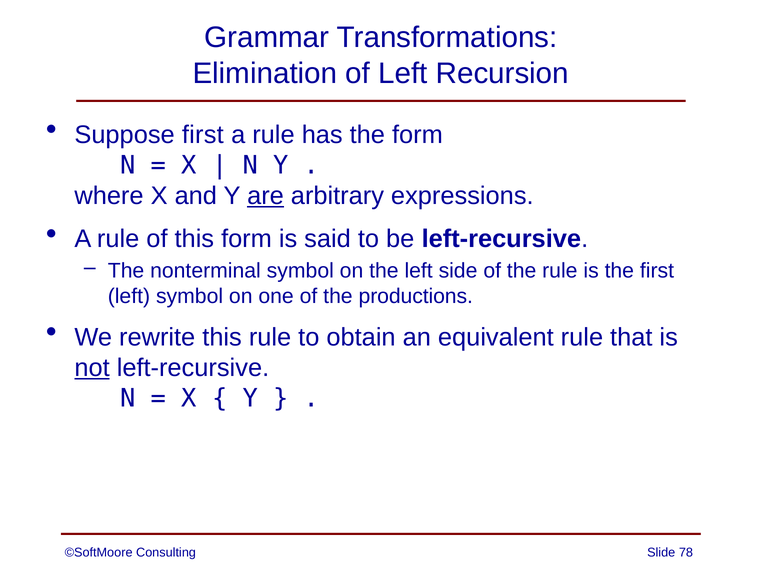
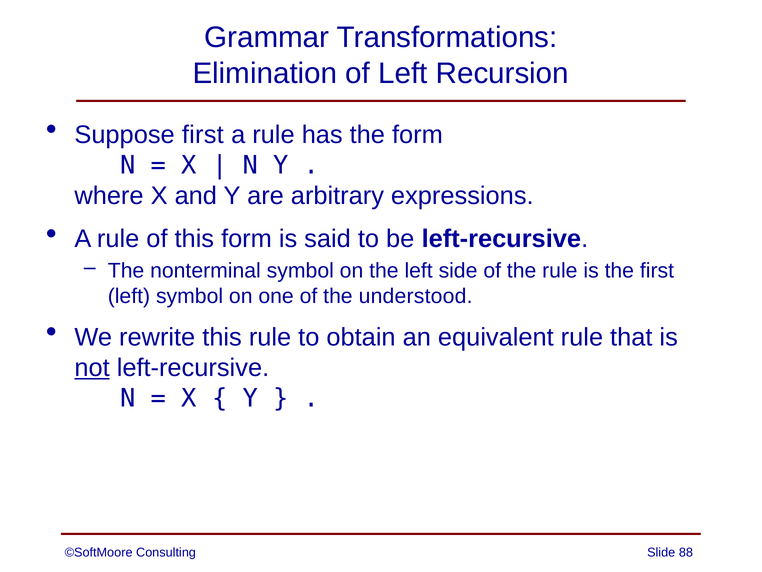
are underline: present -> none
productions: productions -> understood
78: 78 -> 88
